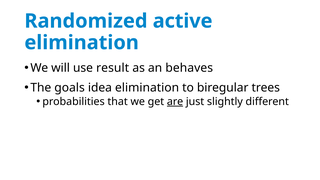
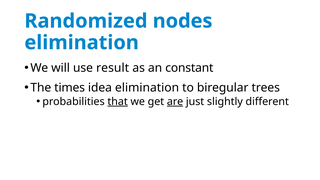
active: active -> nodes
behaves: behaves -> constant
goals: goals -> times
that underline: none -> present
